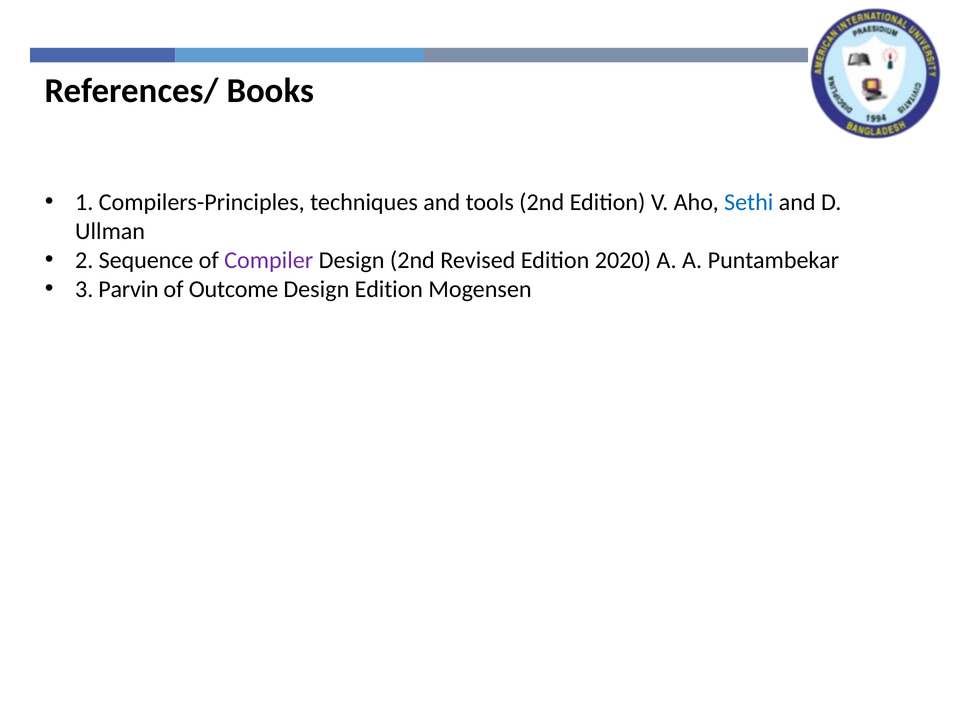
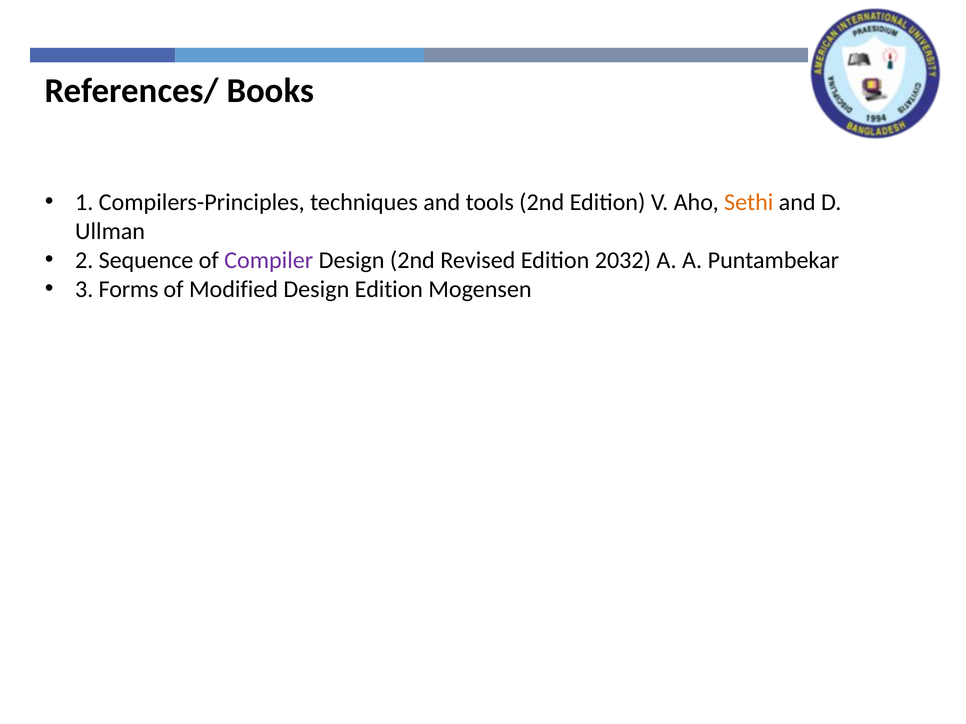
Sethi colour: blue -> orange
2020: 2020 -> 2032
Parvin: Parvin -> Forms
Outcome: Outcome -> Modified
